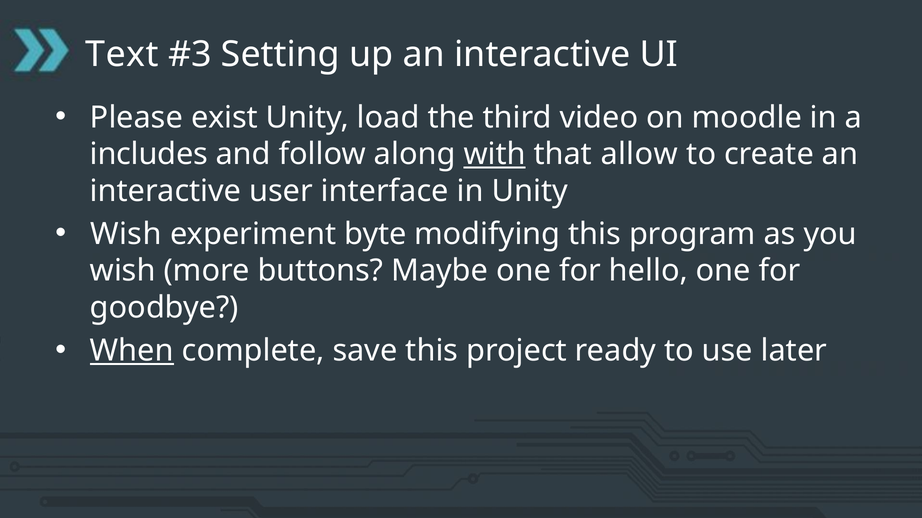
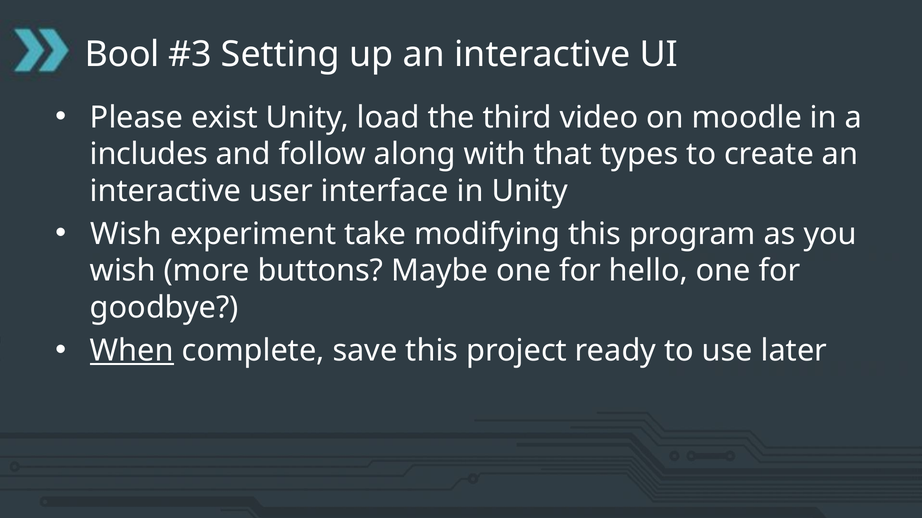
Text: Text -> Bool
with underline: present -> none
allow: allow -> types
byte: byte -> take
